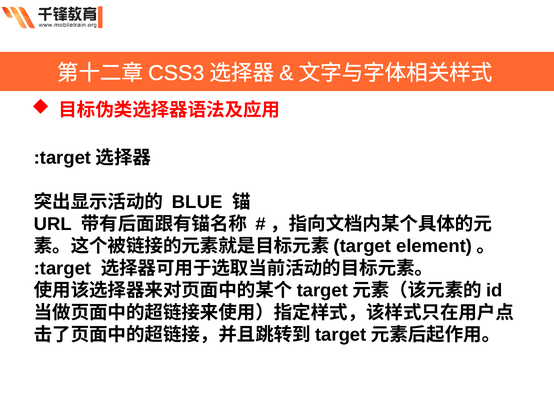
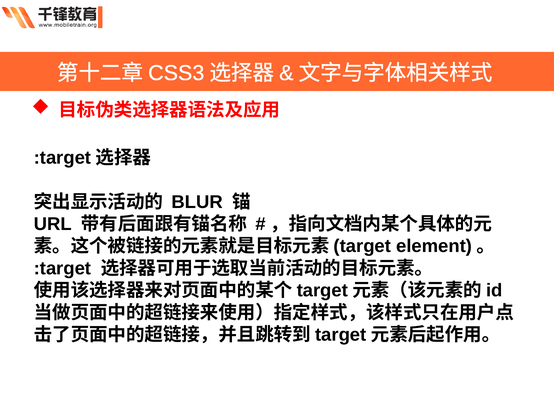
BLUE: BLUE -> BLUR
